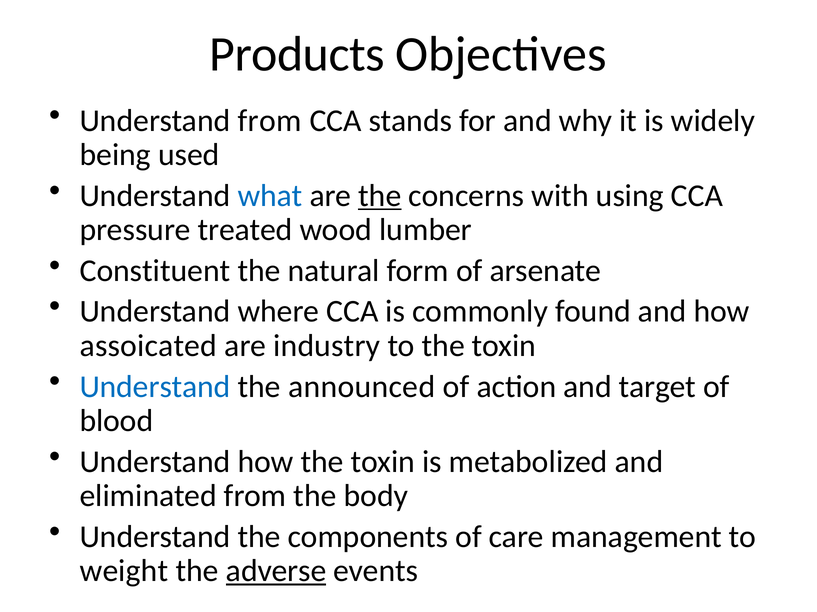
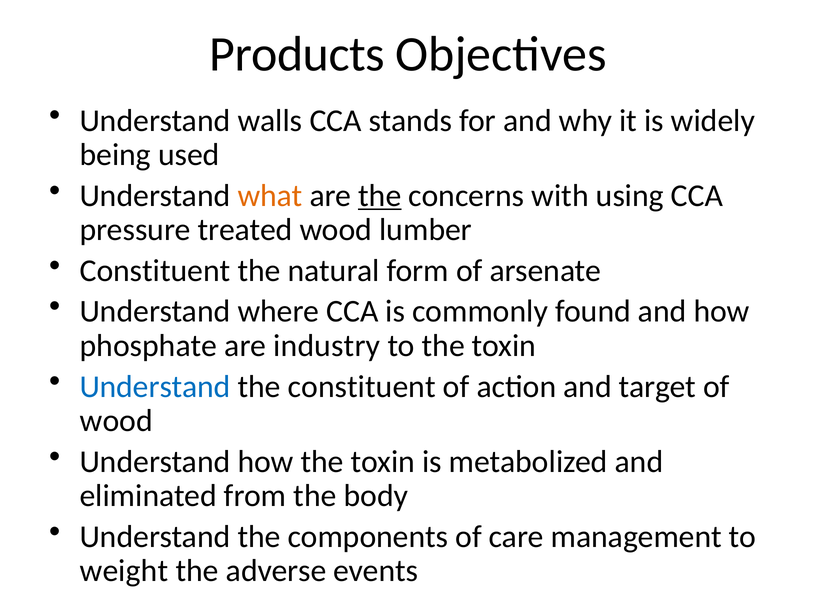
Understand from: from -> walls
what colour: blue -> orange
assoicated: assoicated -> phosphate
the announced: announced -> constituent
blood at (116, 421): blood -> wood
adverse underline: present -> none
